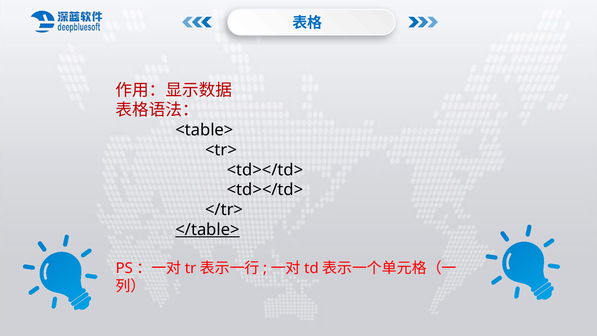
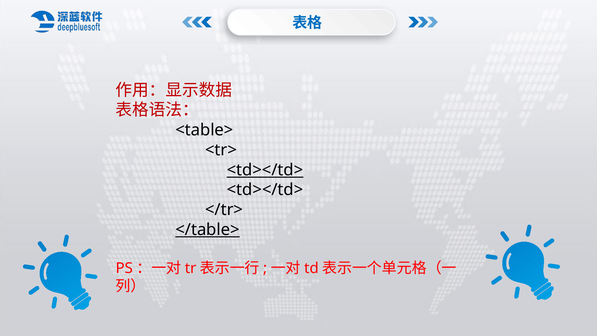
<td></td> at (265, 170) underline: none -> present
